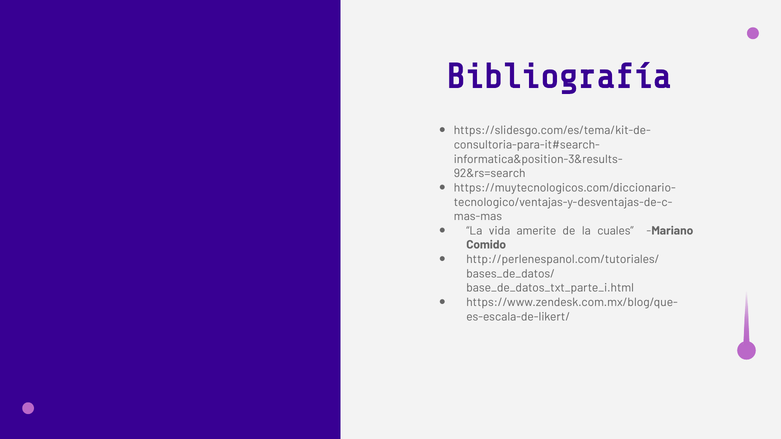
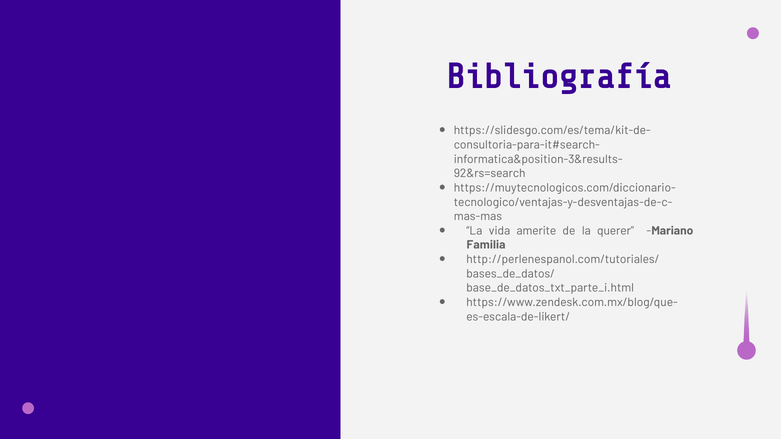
cuales: cuales -> querer
Comido: Comido -> Familia
